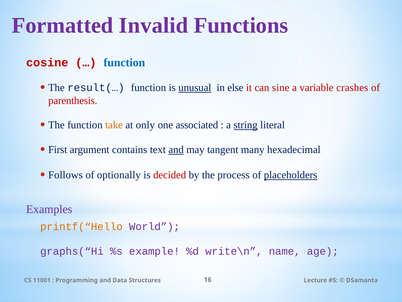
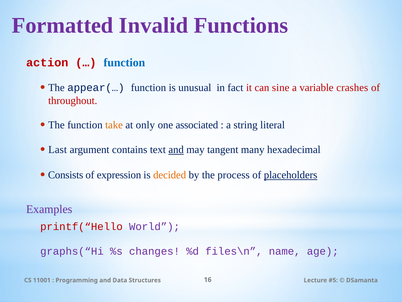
cosine: cosine -> action
result(…: result(… -> appear(…
unusual underline: present -> none
else: else -> fact
parenthesis: parenthesis -> throughout
string underline: present -> none
First: First -> Last
Follows: Follows -> Consists
optionally: optionally -> expression
decided colour: red -> orange
printf(“Hello colour: orange -> red
example: example -> changes
write\n: write\n -> files\n
